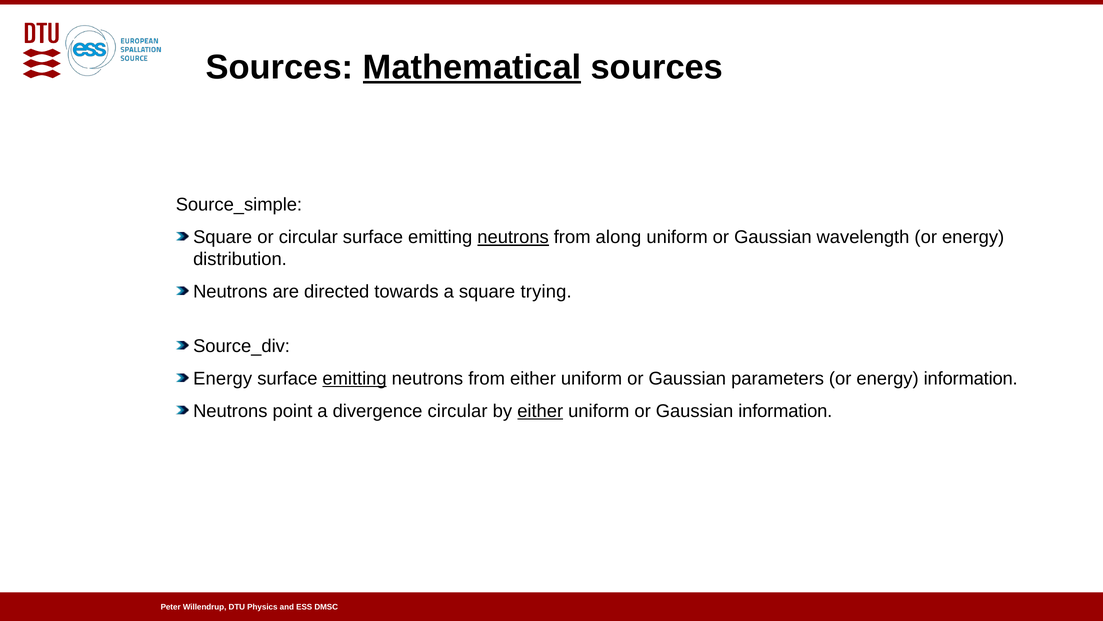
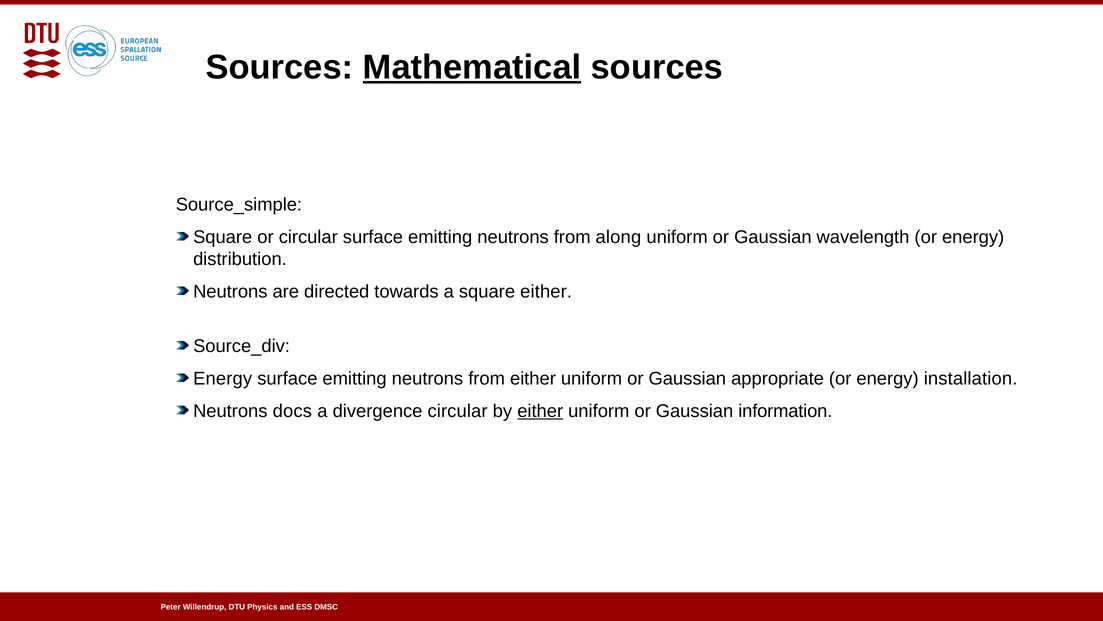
neutrons at (513, 237) underline: present -> none
square trying: trying -> either
emitting at (355, 379) underline: present -> none
parameters: parameters -> appropriate
energy information: information -> installation
point: point -> docs
